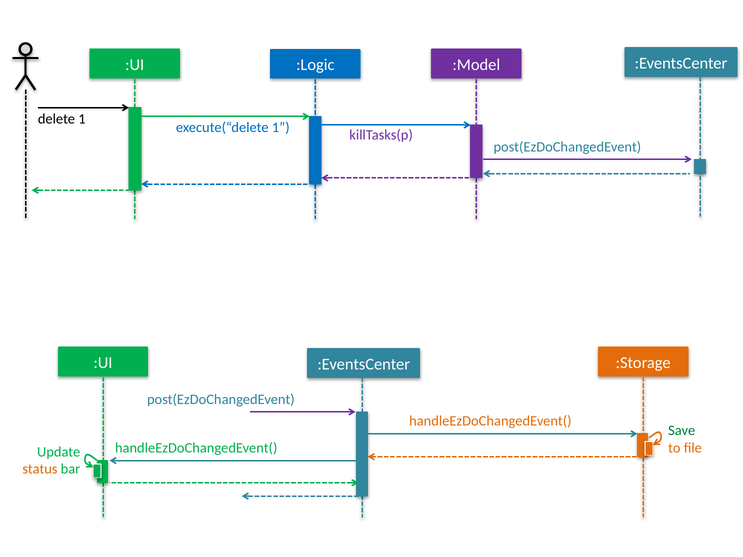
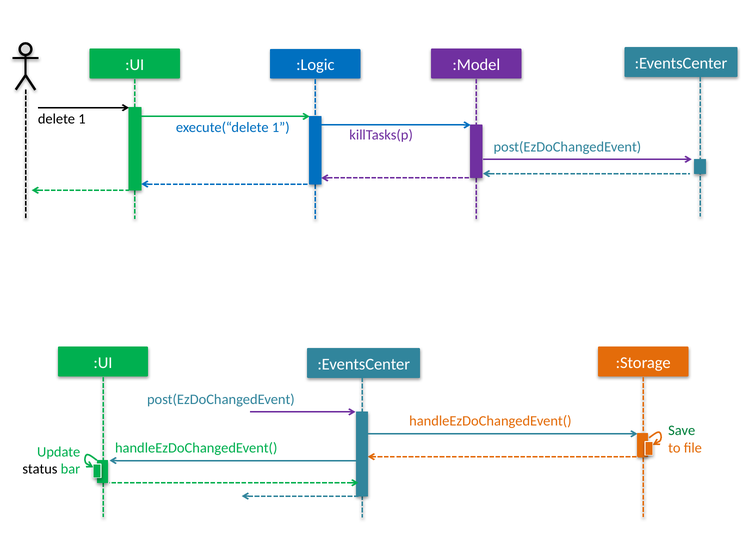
status colour: orange -> black
